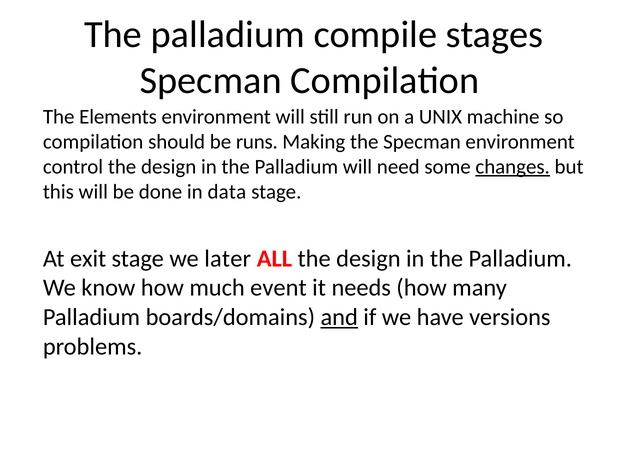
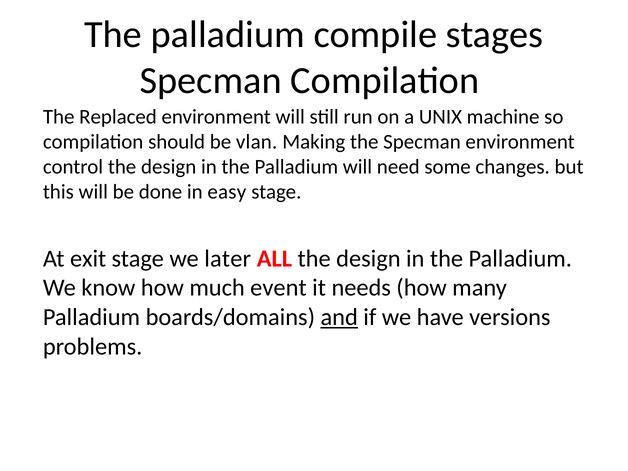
Elements: Elements -> Replaced
runs: runs -> vlan
changes underline: present -> none
data: data -> easy
